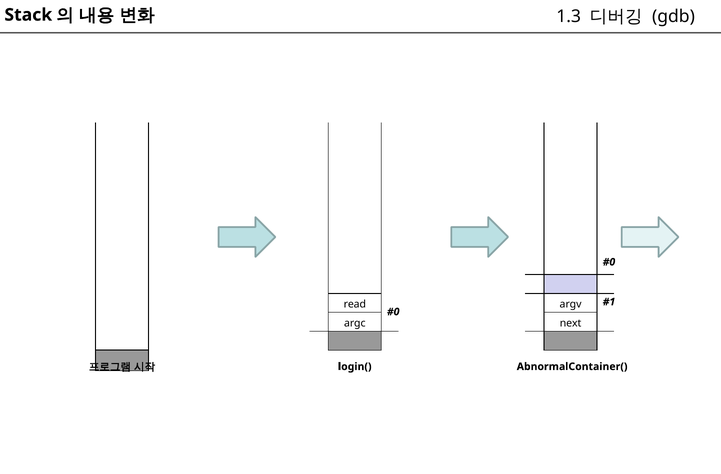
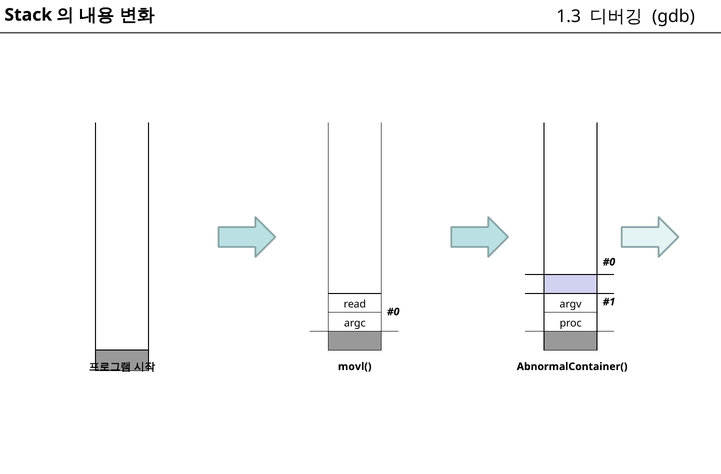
next: next -> proc
login(: login( -> movl(
